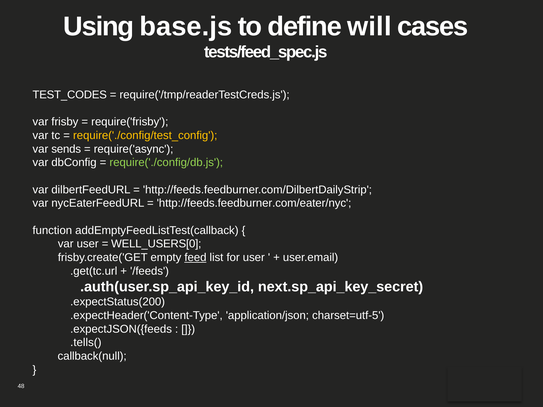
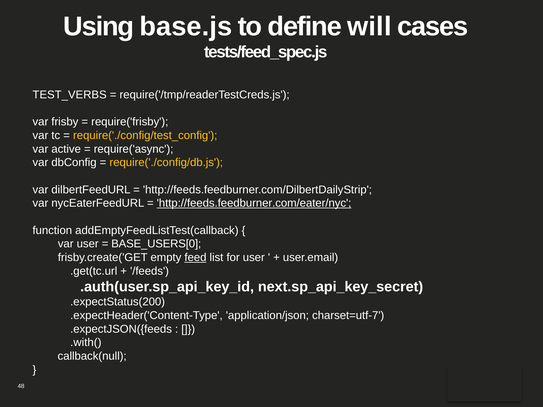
TEST_CODES: TEST_CODES -> TEST_VERBS
sends: sends -> active
require('./config/db.js colour: light green -> yellow
http://feeds.feedburner.com/eater/nyc underline: none -> present
WELL_USERS[0: WELL_USERS[0 -> BASE_USERS[0
charset=utf-5: charset=utf-5 -> charset=utf-7
.tells(: .tells( -> .with(
